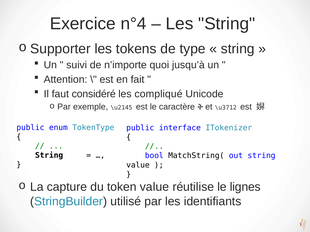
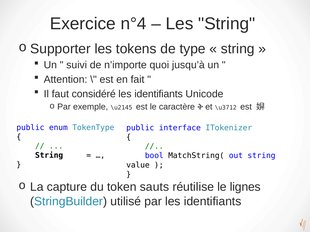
compliqué at (158, 94): compliqué -> identifiants
token value: value -> sauts
